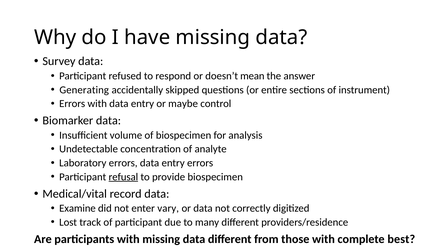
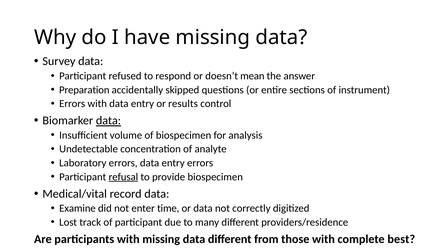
Generating: Generating -> Preparation
maybe: maybe -> results
data at (108, 121) underline: none -> present
vary: vary -> time
